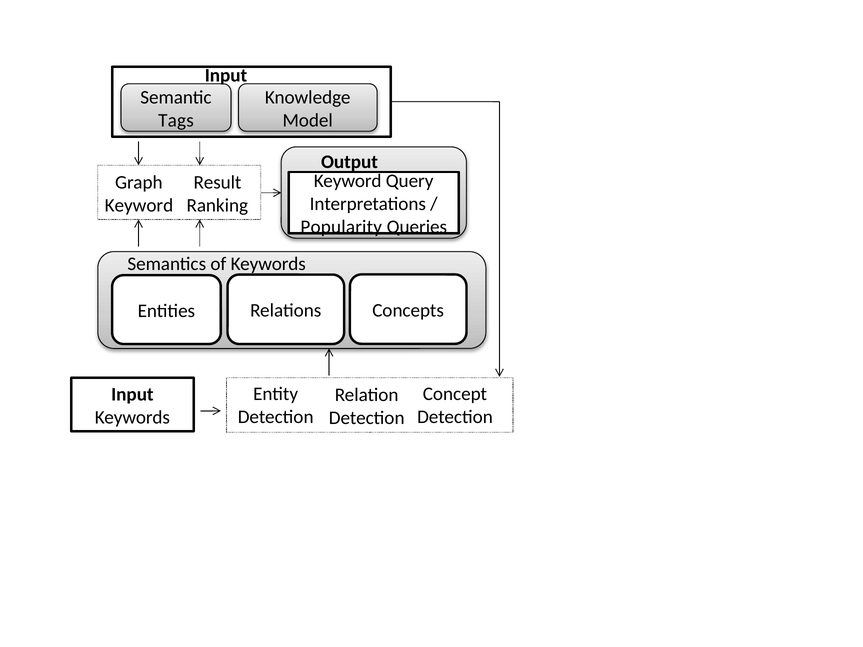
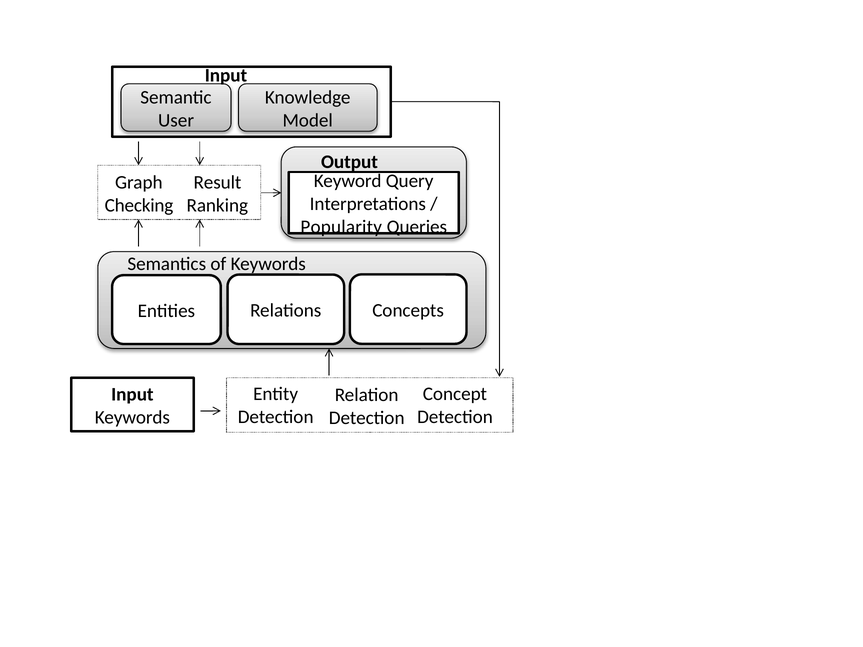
Tags: Tags -> User
Keyword at (139, 205): Keyword -> Checking
